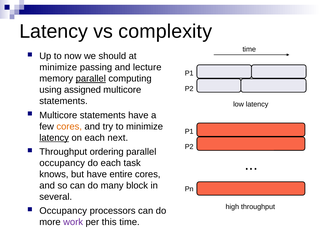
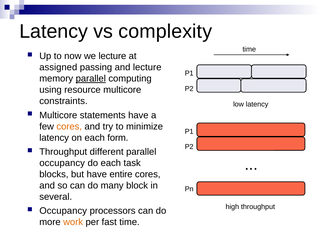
we should: should -> lecture
minimize at (58, 67): minimize -> assigned
assigned: assigned -> resource
statements at (63, 101): statements -> constraints
latency at (54, 138) underline: present -> none
next: next -> form
ordering: ordering -> different
knows: knows -> blocks
work colour: purple -> orange
this: this -> fast
